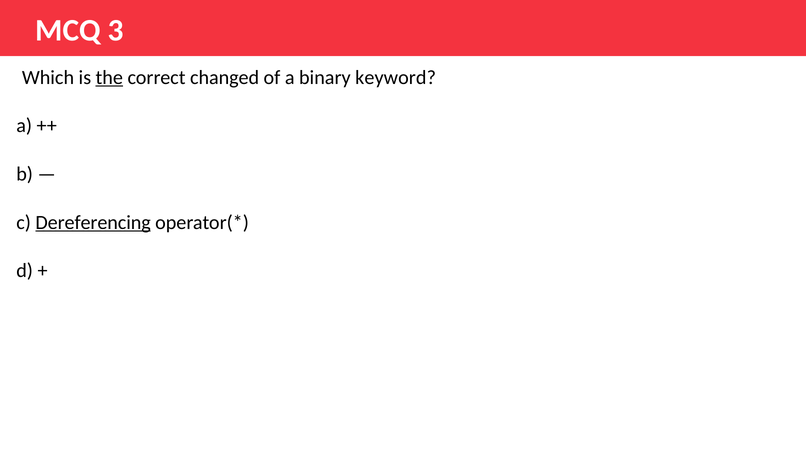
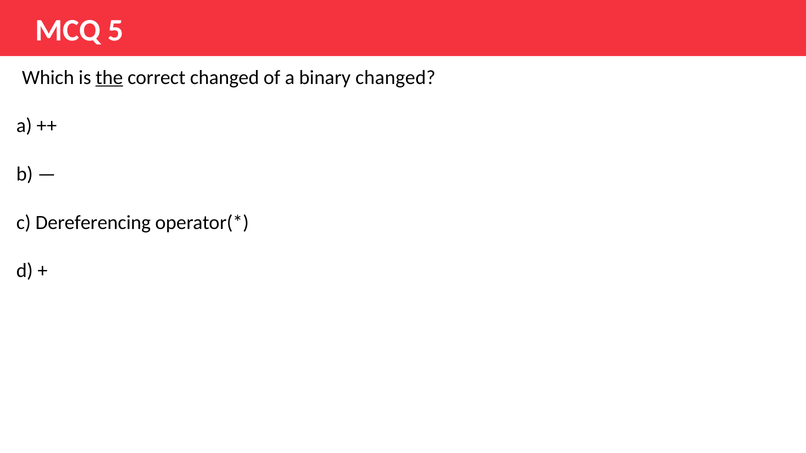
3: 3 -> 5
binary keyword: keyword -> changed
Dereferencing underline: present -> none
